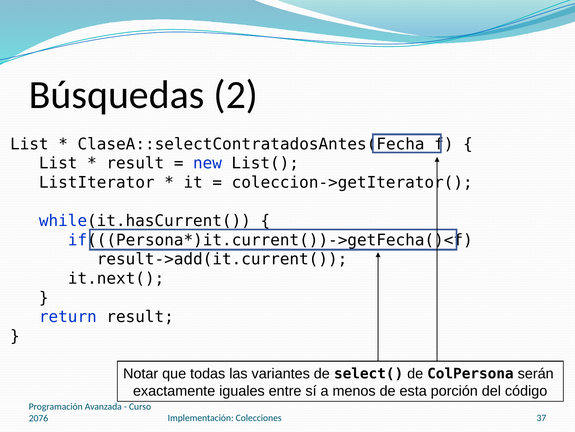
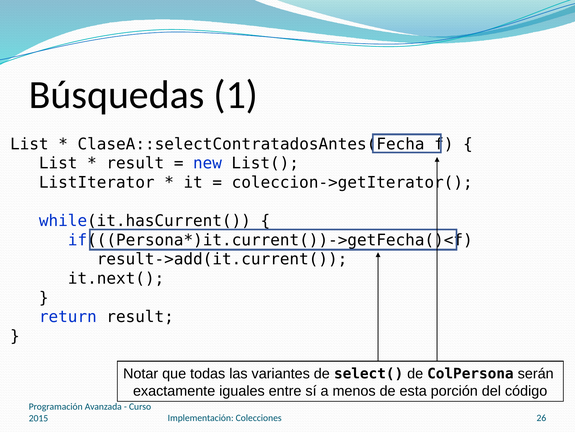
2: 2 -> 1
37: 37 -> 26
2076: 2076 -> 2015
